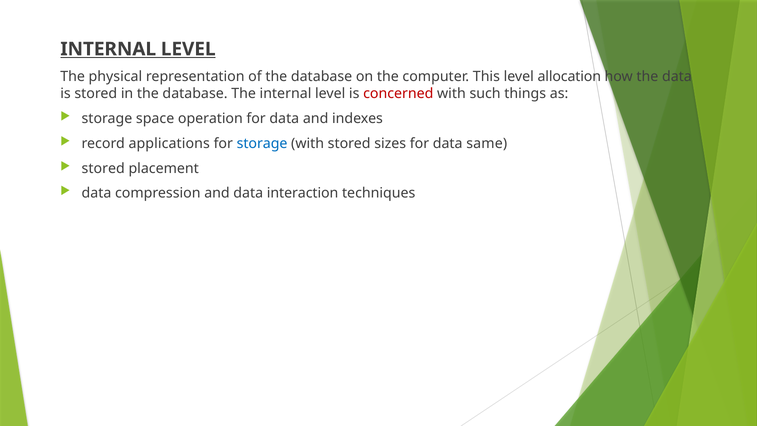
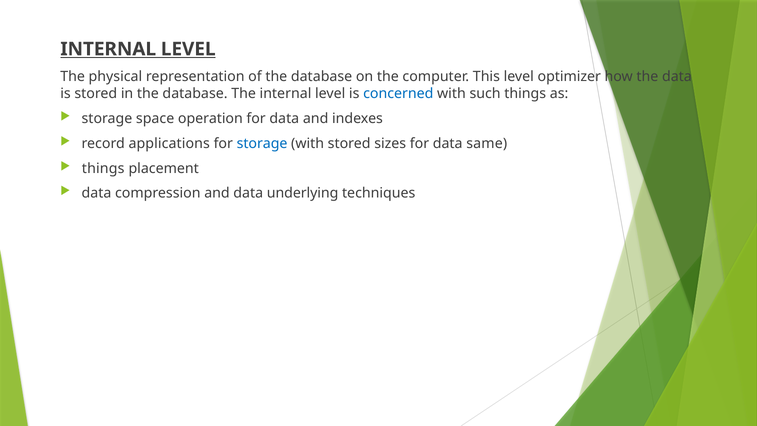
allocation: allocation -> optimizer
concerned colour: red -> blue
stored at (103, 168): stored -> things
interaction: interaction -> underlying
